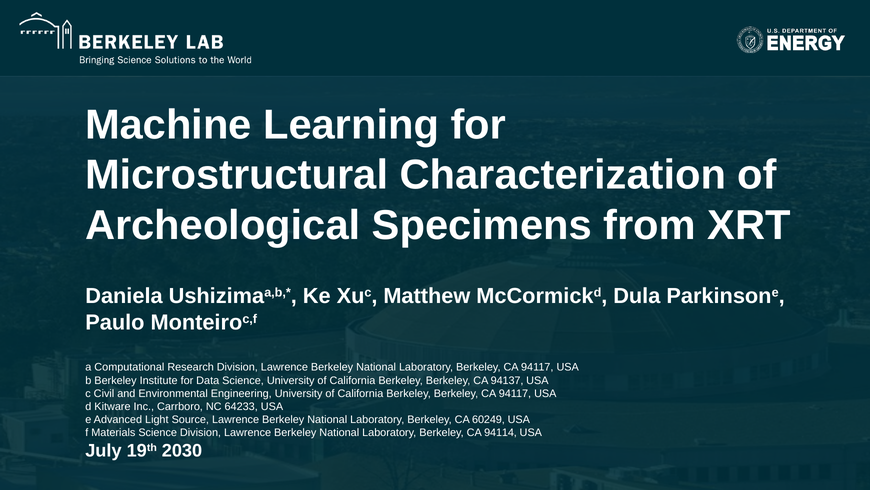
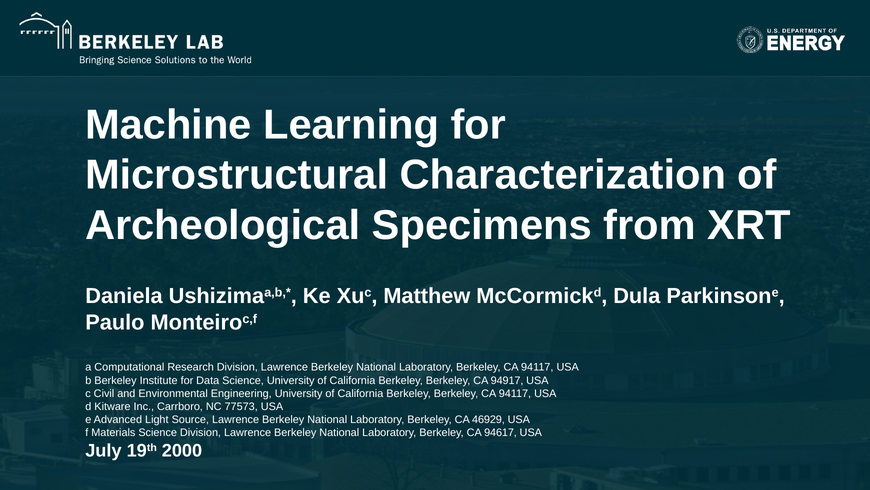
94137: 94137 -> 94917
64233: 64233 -> 77573
60249: 60249 -> 46929
94114: 94114 -> 94617
2030: 2030 -> 2000
